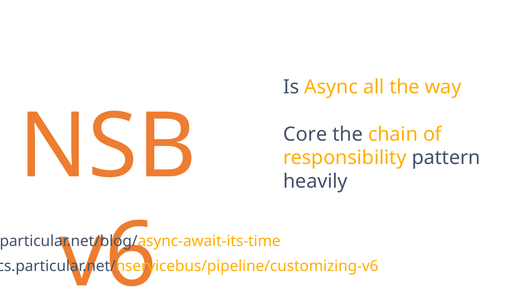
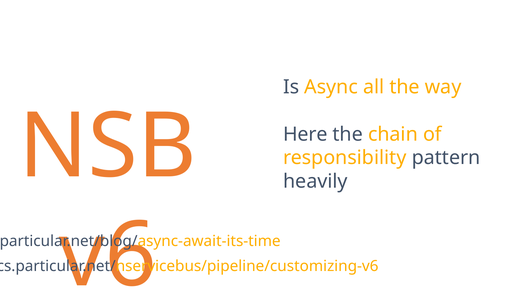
Core: Core -> Here
